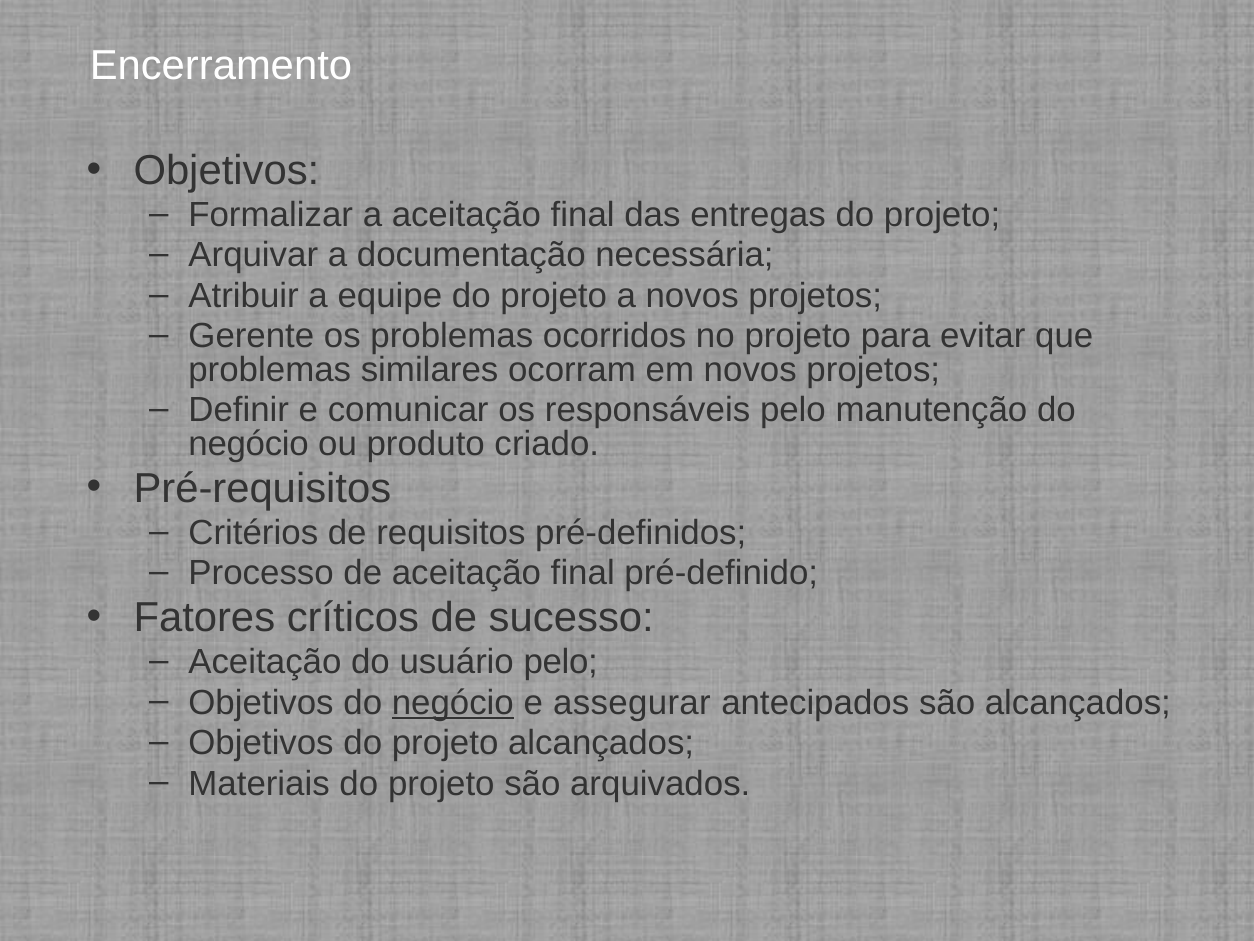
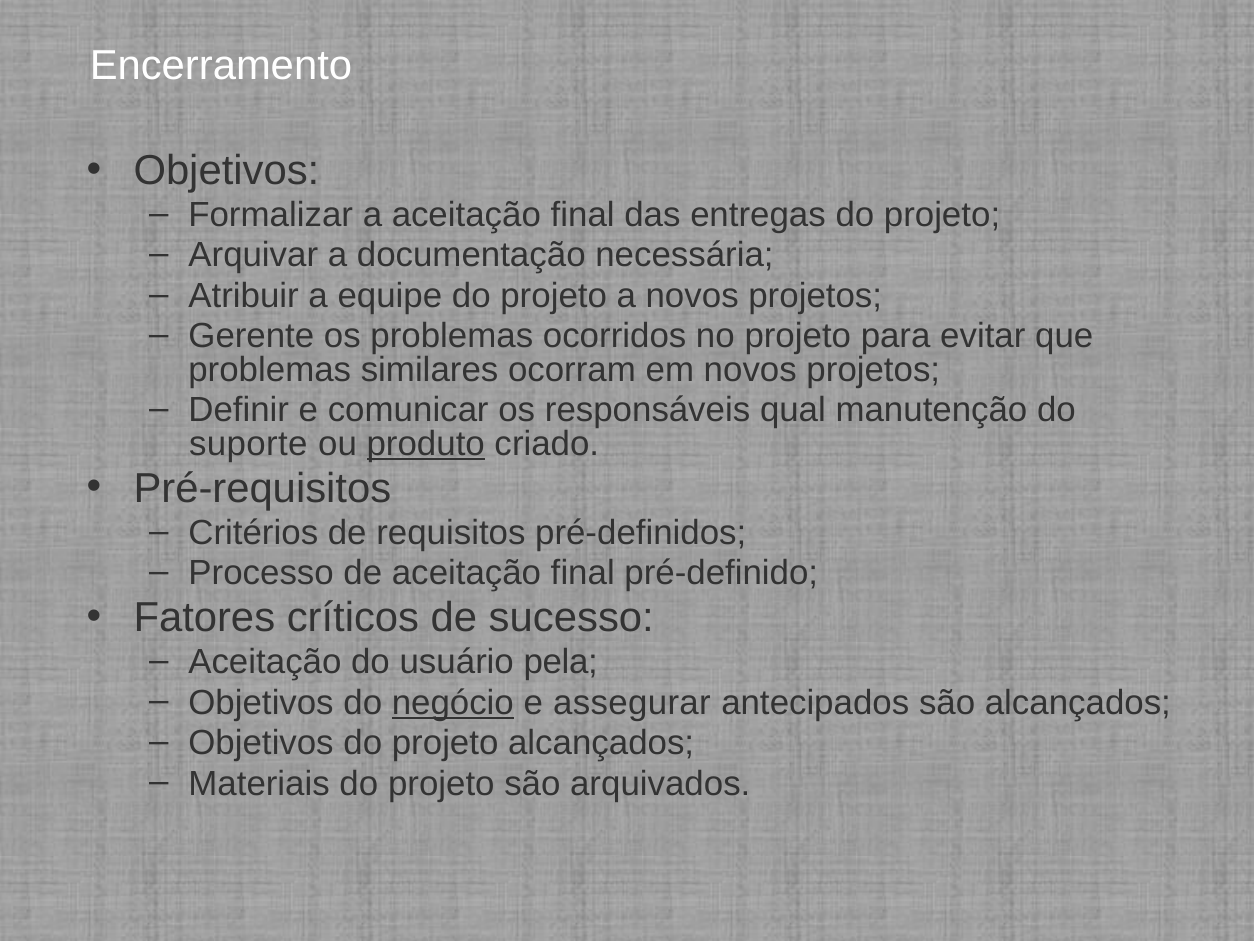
responsáveis pelo: pelo -> qual
negócio at (249, 444): negócio -> suporte
produto underline: none -> present
usuário pelo: pelo -> pela
